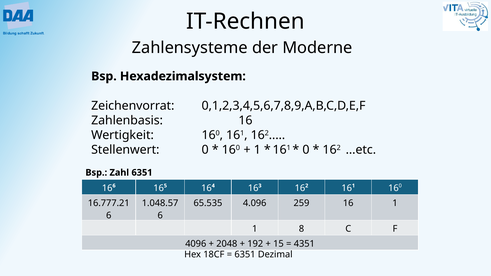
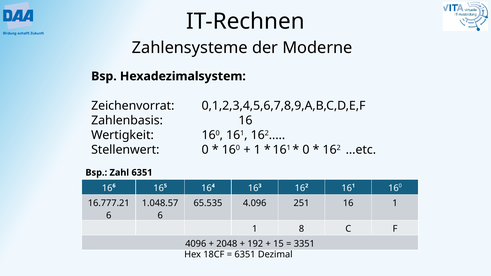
259: 259 -> 251
4351: 4351 -> 3351
